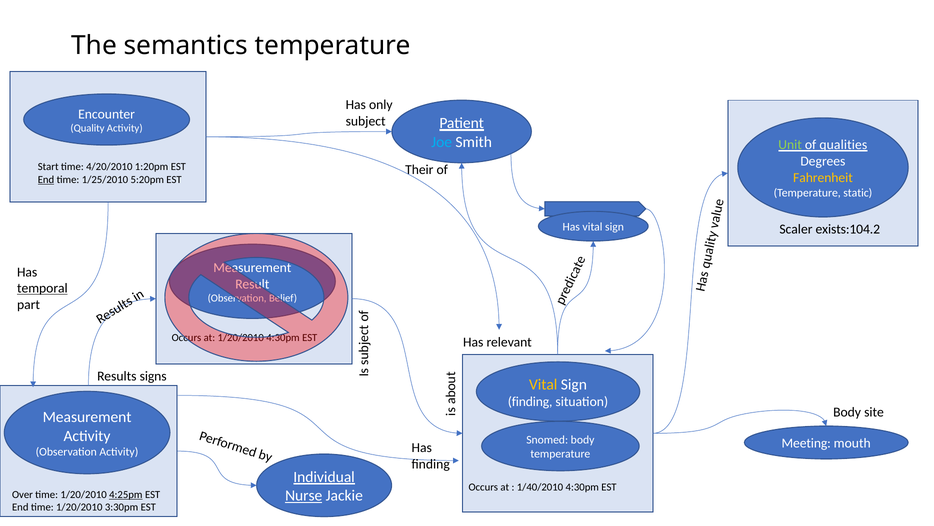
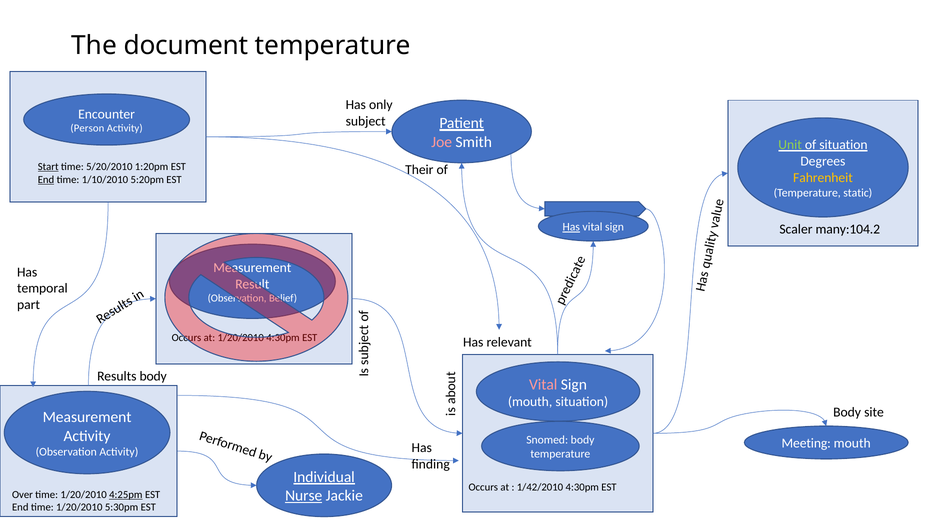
semantics: semantics -> document
Quality: Quality -> Person
Joe colour: light blue -> pink
of qualities: qualities -> situation
Start underline: none -> present
4/20/2010: 4/20/2010 -> 5/20/2010
1/25/2010: 1/25/2010 -> 1/10/2010
Has at (571, 227) underline: none -> present
exists:104.2: exists:104.2 -> many:104.2
temporal underline: present -> none
Results signs: signs -> body
Vital at (543, 384) colour: yellow -> pink
finding at (530, 401): finding -> mouth
1/40/2010: 1/40/2010 -> 1/42/2010
3:30pm: 3:30pm -> 5:30pm
